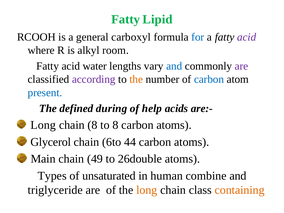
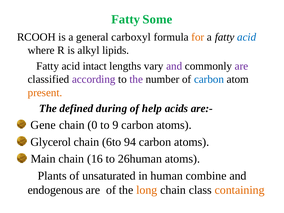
Lipid: Lipid -> Some
for colour: blue -> orange
acid at (247, 37) colour: purple -> blue
room: room -> lipids
water: water -> intact
and at (174, 66) colour: blue -> purple
the at (136, 79) colour: orange -> purple
present colour: blue -> orange
Long at (43, 125): Long -> Gene
chain 8: 8 -> 0
to 8: 8 -> 9
44: 44 -> 94
49: 49 -> 16
26double: 26double -> 26human
Types: Types -> Plants
triglyceride: triglyceride -> endogenous
